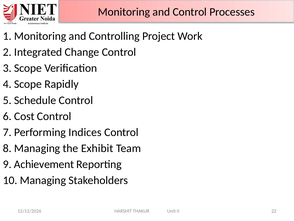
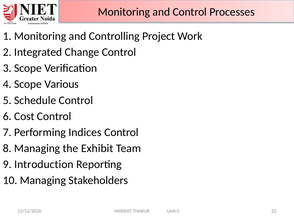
Rapidly: Rapidly -> Various
Achievement: Achievement -> Introduction
